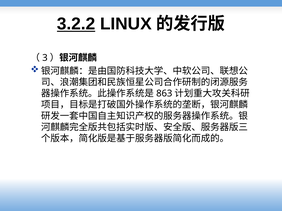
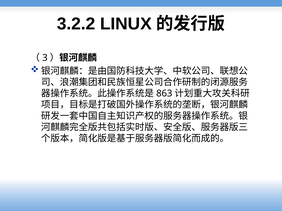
3.2.2 underline: present -> none
